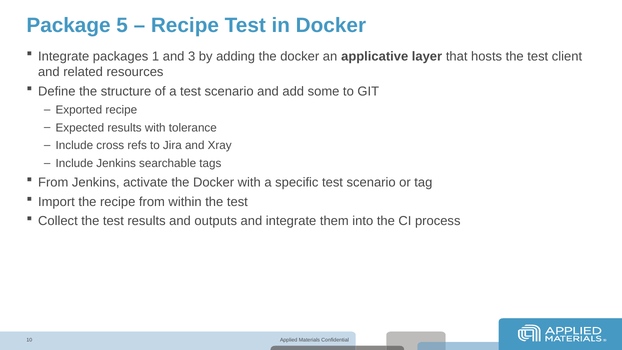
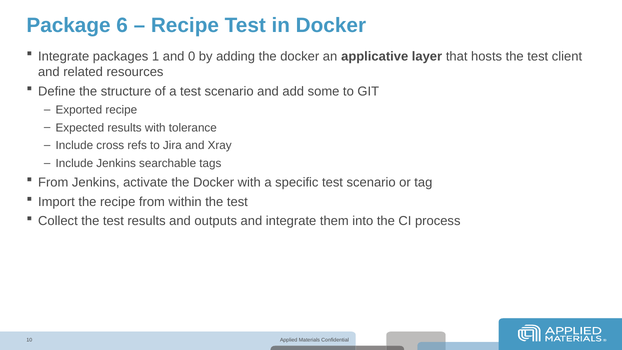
5: 5 -> 6
3: 3 -> 0
